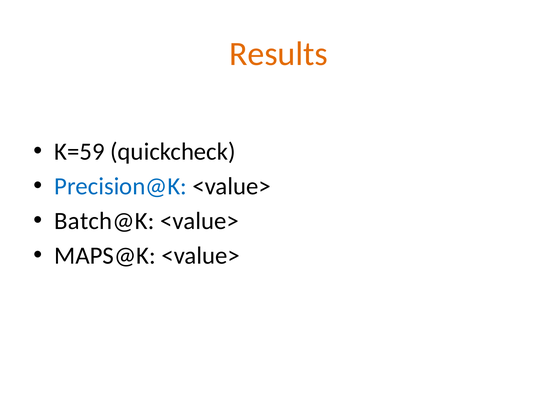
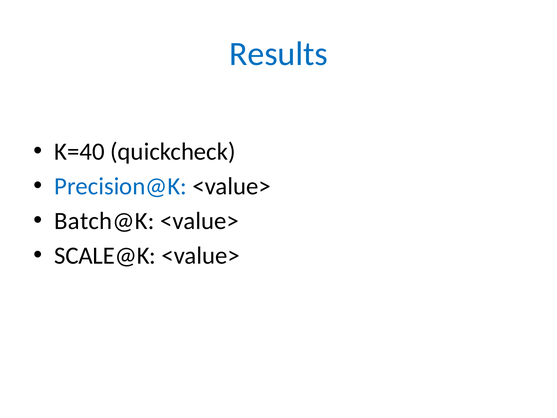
Results colour: orange -> blue
K=59: K=59 -> K=40
MAPS@K: MAPS@K -> SCALE@K
